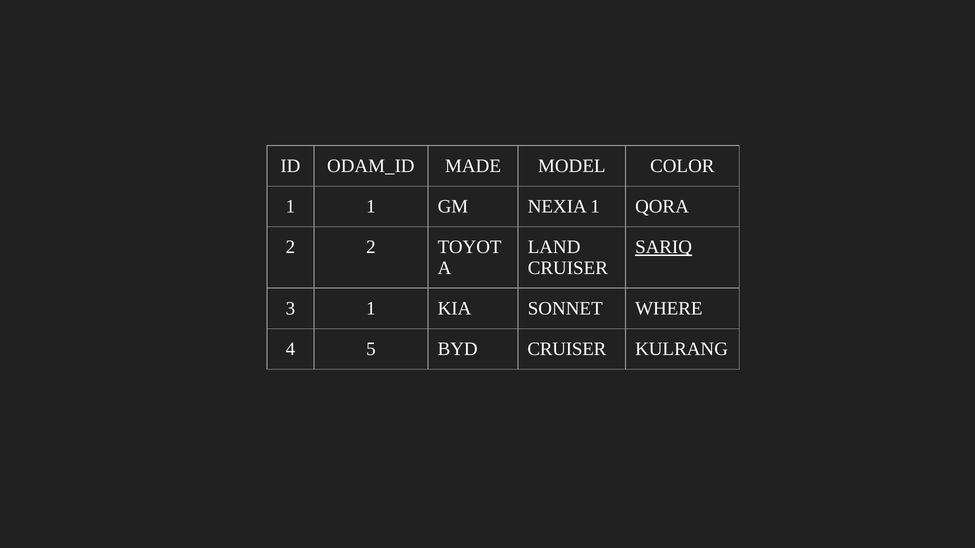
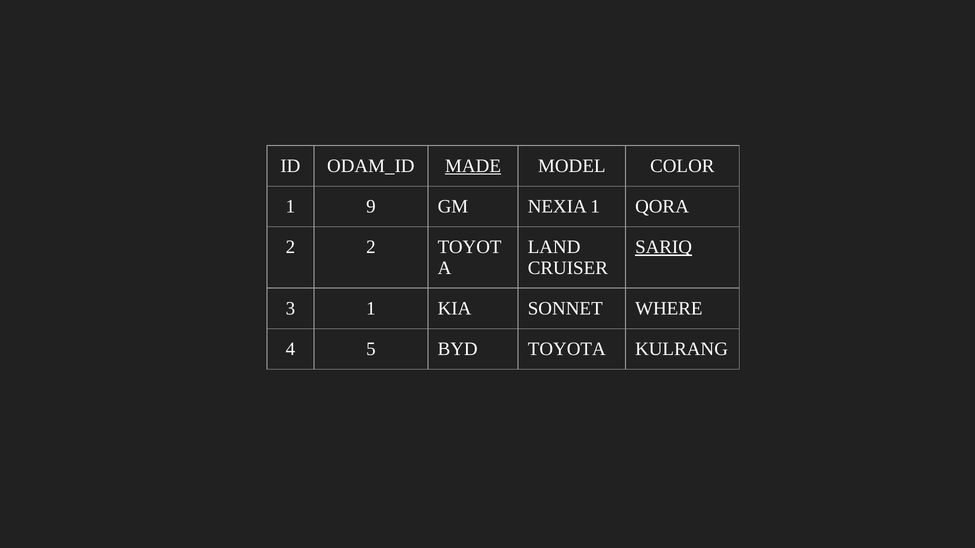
MADE underline: none -> present
1 1: 1 -> 9
BYD CRUISER: CRUISER -> TOYOTA
